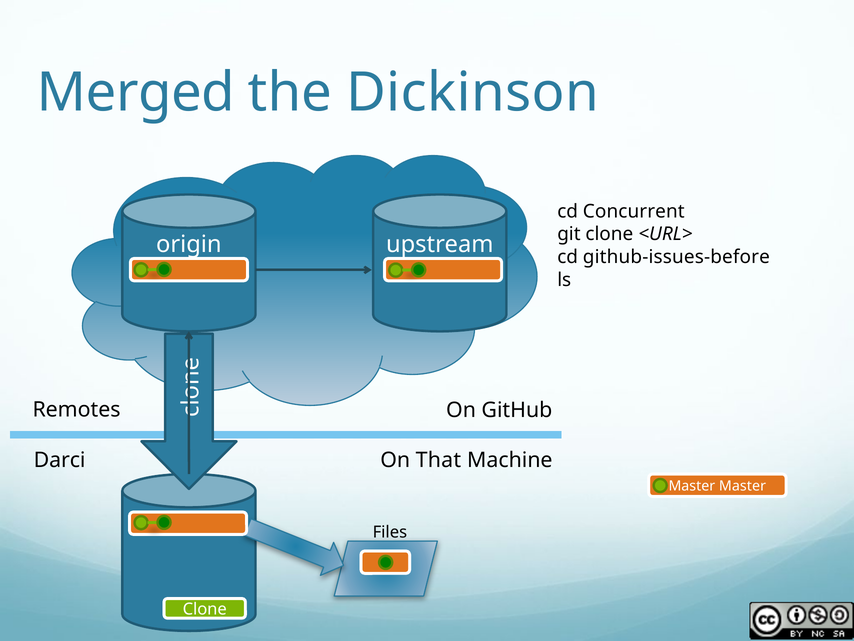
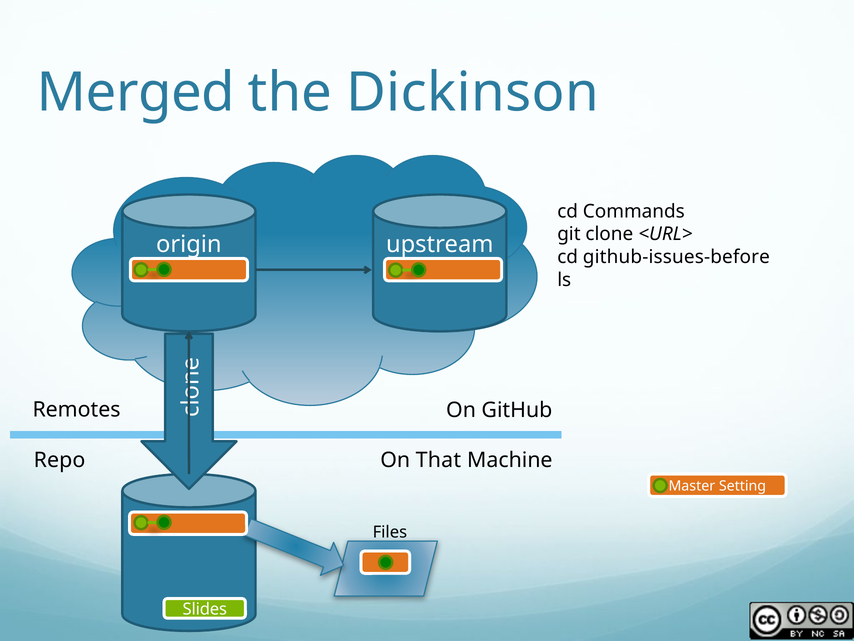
Concurrent: Concurrent -> Commands
Darci: Darci -> Repo
Master Master: Master -> Setting
Clone at (205, 609): Clone -> Slides
